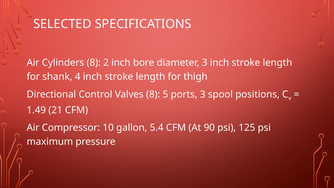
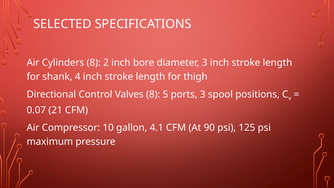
1.49: 1.49 -> 0.07
5.4: 5.4 -> 4.1
